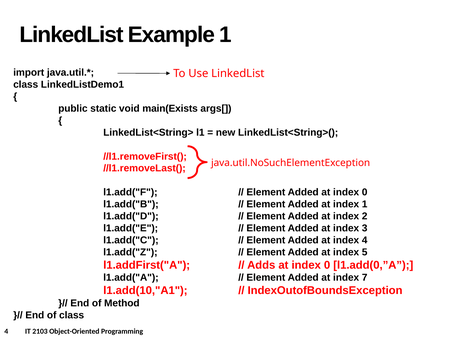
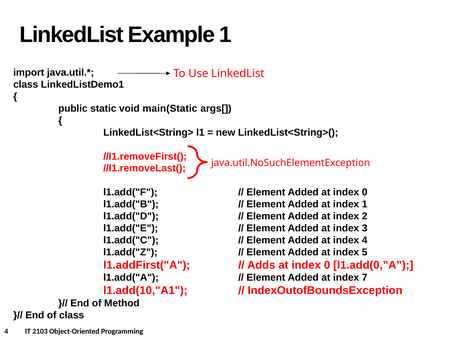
main(Exists: main(Exists -> main(Static
